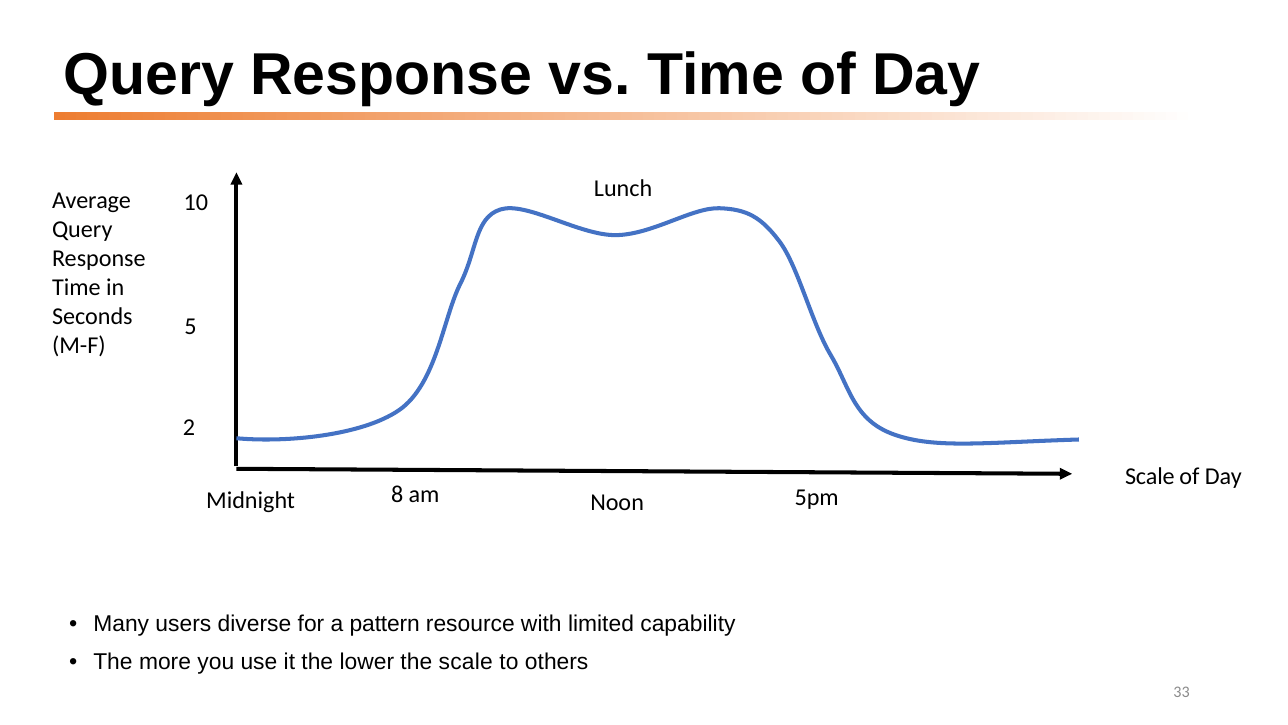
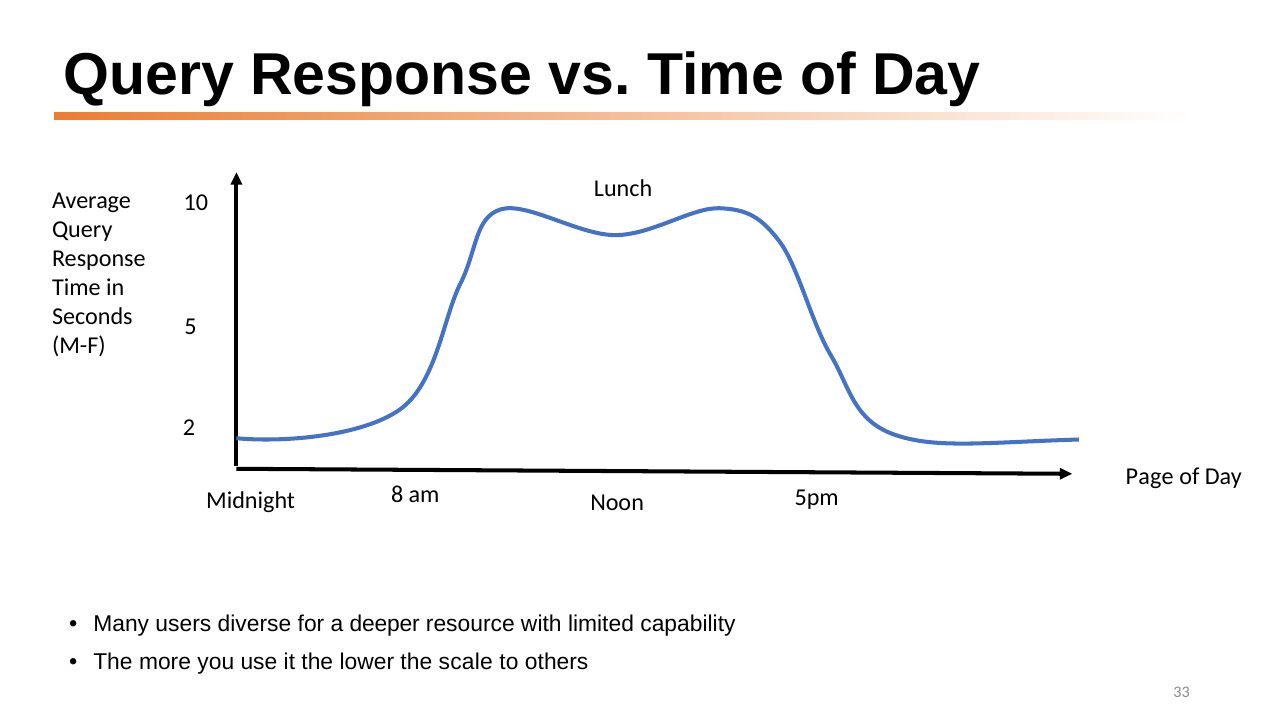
Scale at (1150, 476): Scale -> Page
pattern: pattern -> deeper
